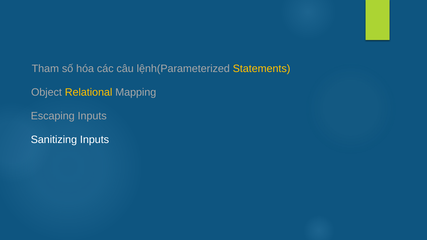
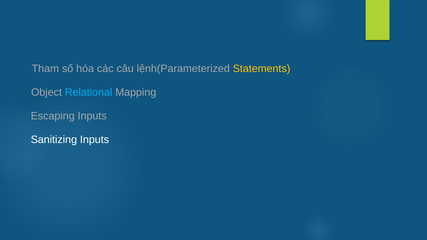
Relational colour: yellow -> light blue
